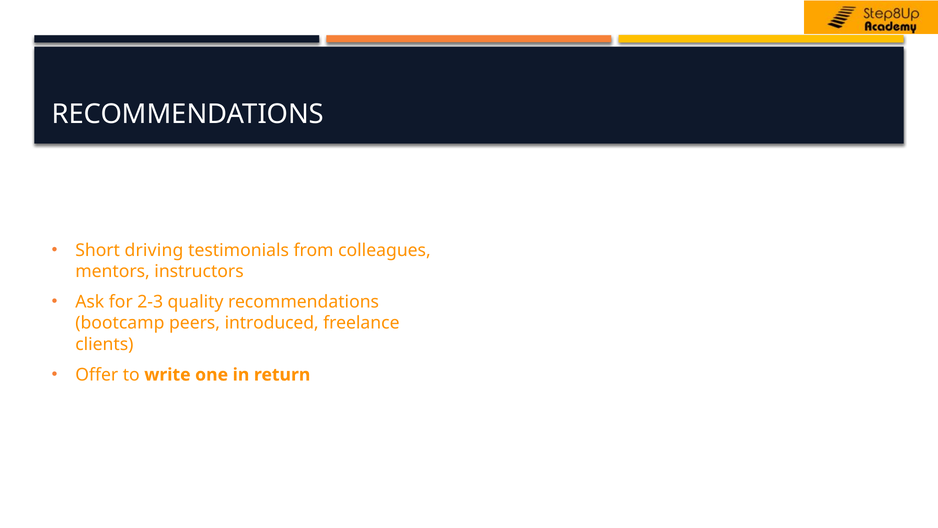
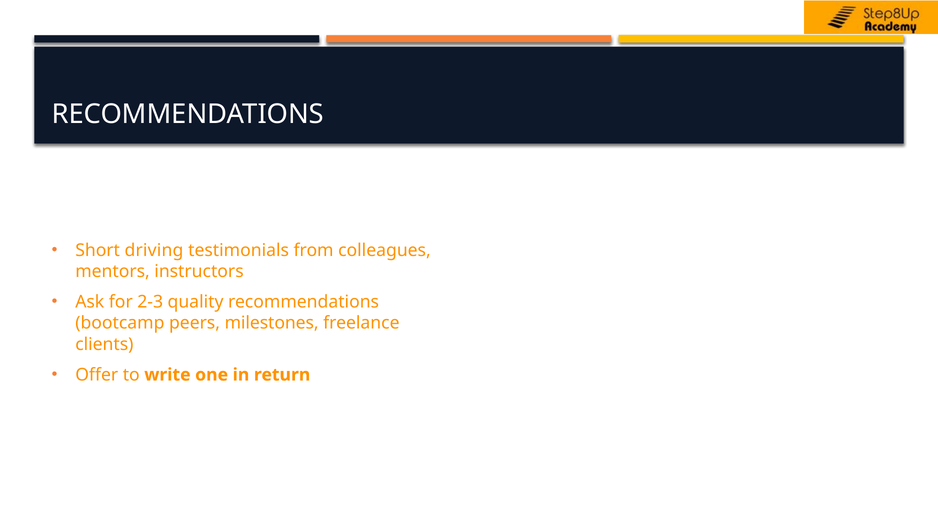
introduced: introduced -> milestones
